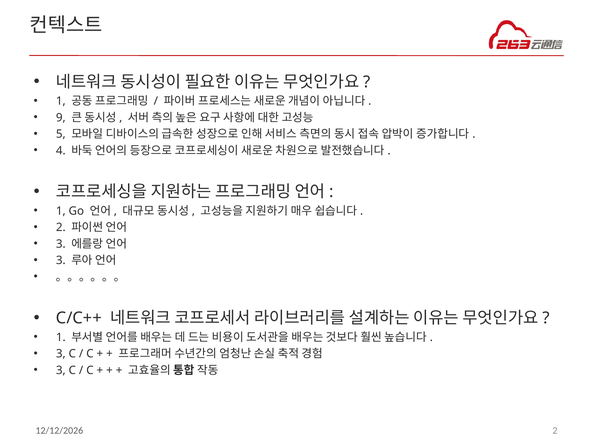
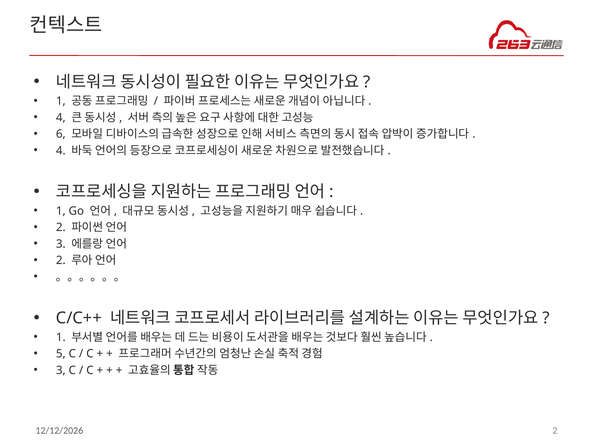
9 at (61, 118): 9 -> 4
5: 5 -> 6
3 at (61, 260): 3 -> 2
3 at (61, 354): 3 -> 5
